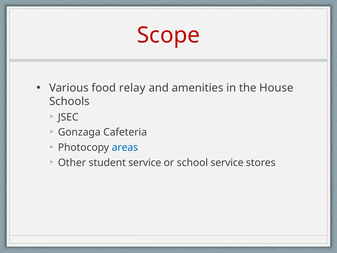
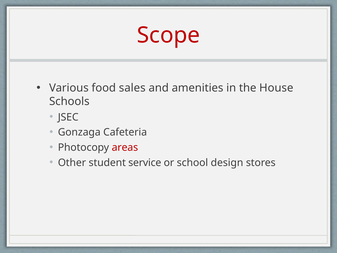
relay: relay -> sales
areas colour: blue -> red
school service: service -> design
